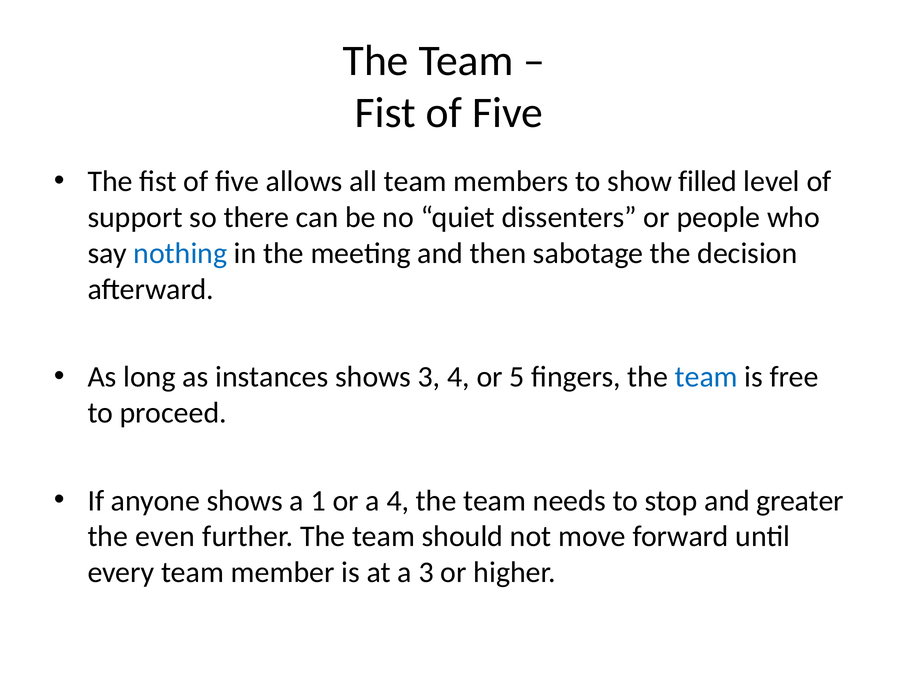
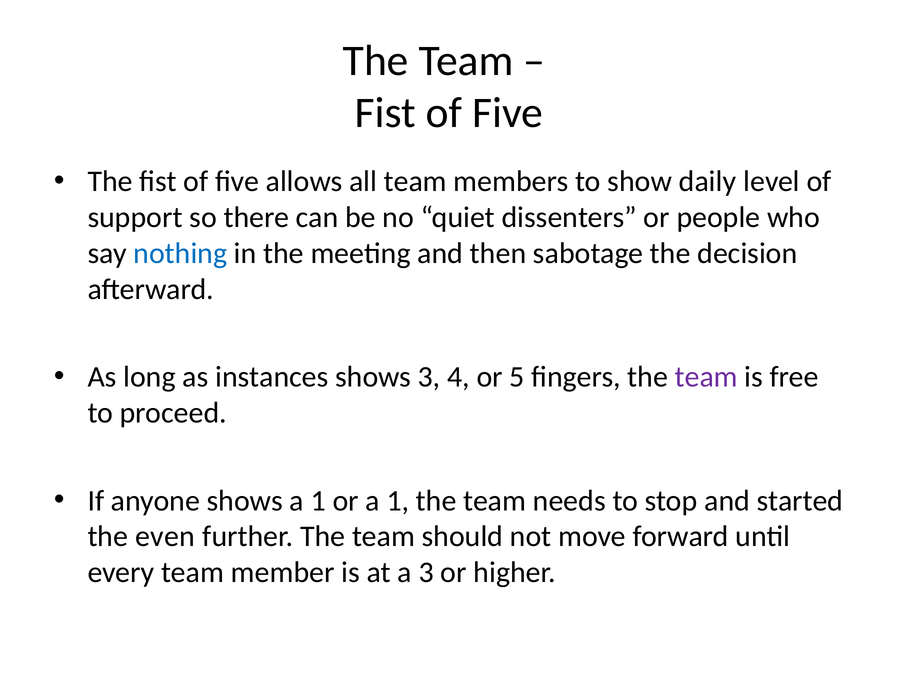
filled: filled -> daily
team at (706, 377) colour: blue -> purple
or a 4: 4 -> 1
greater: greater -> started
